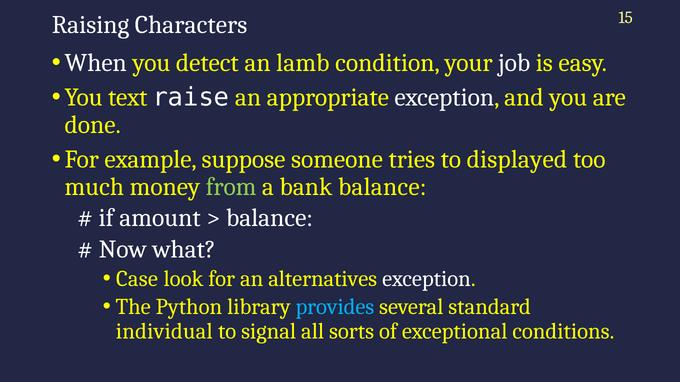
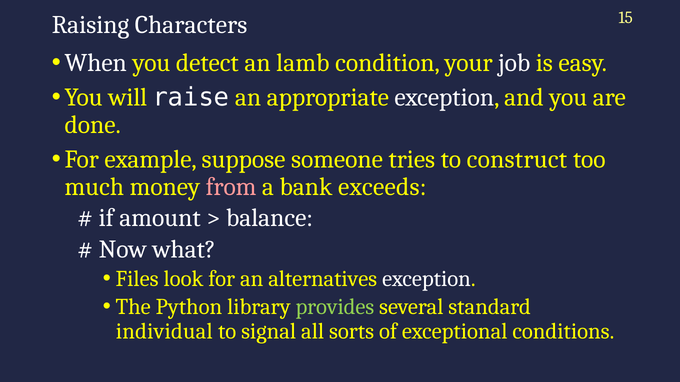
text: text -> will
displayed: displayed -> construct
from colour: light green -> pink
bank balance: balance -> exceeds
Case: Case -> Files
provides colour: light blue -> light green
